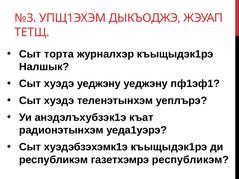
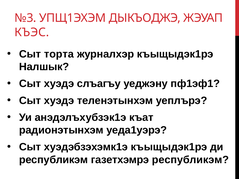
ТЕТЩ: ТЕТЩ -> КЪЭС
хуэдэ уеджэну: уеджэну -> слъагъу
